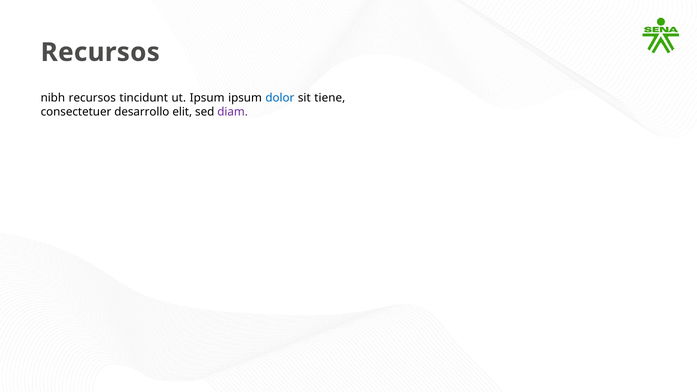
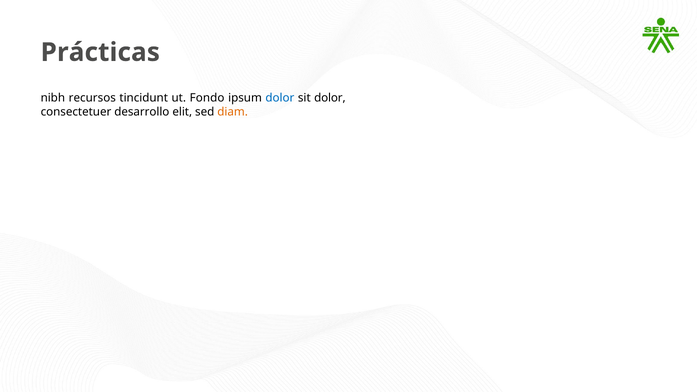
Recursos at (100, 52): Recursos -> Prácticas
ut Ipsum: Ipsum -> Fondo
sit tiene: tiene -> dolor
diam colour: purple -> orange
